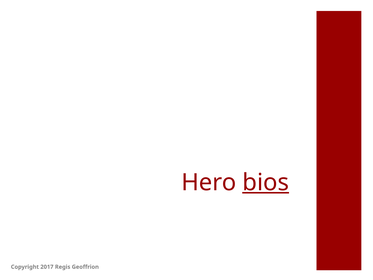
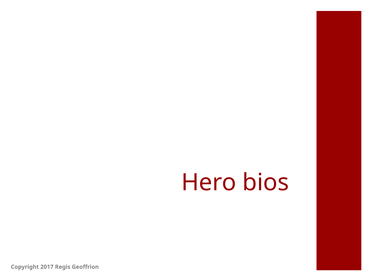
bios underline: present -> none
